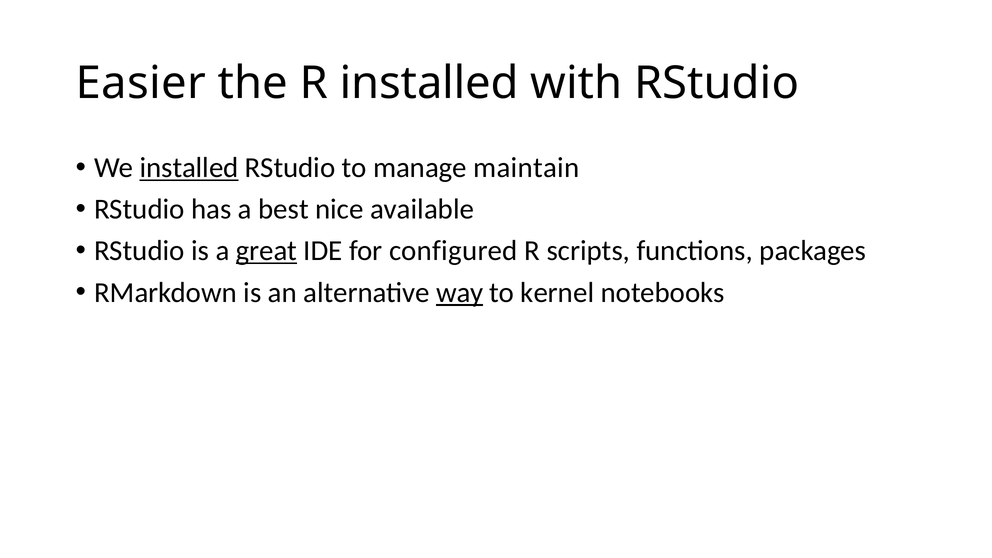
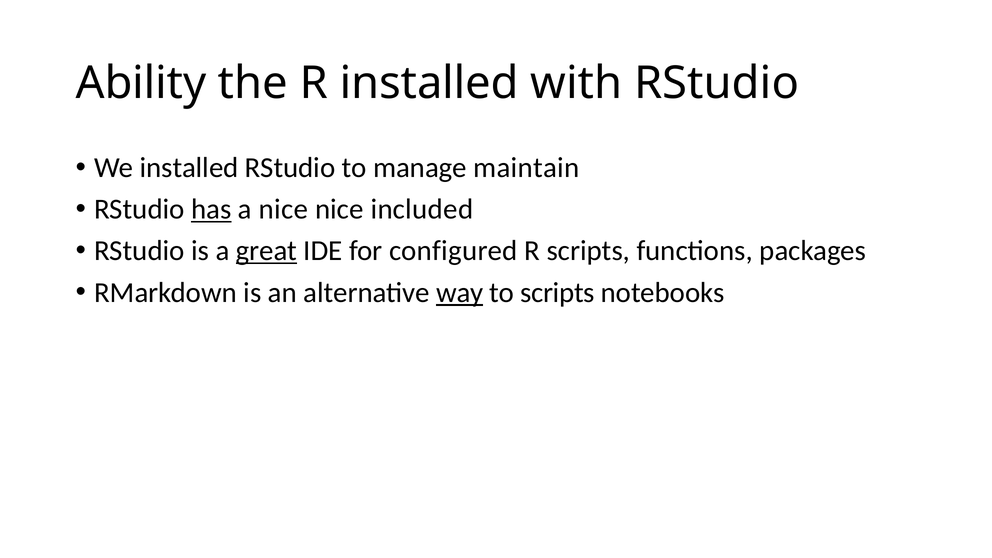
Easier: Easier -> Ability
installed at (189, 168) underline: present -> none
has underline: none -> present
a best: best -> nice
available: available -> included
to kernel: kernel -> scripts
